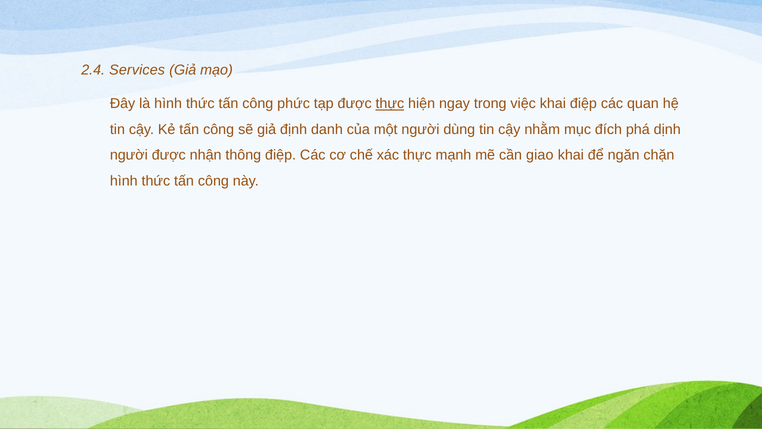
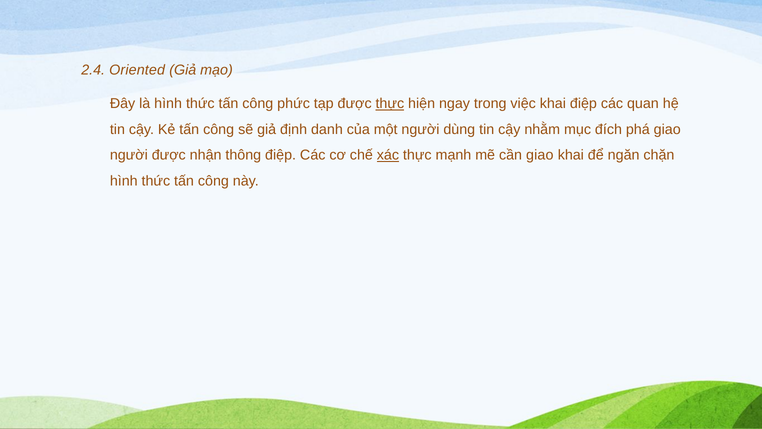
Services: Services -> Oriented
phá dịnh: dịnh -> giao
xác underline: none -> present
